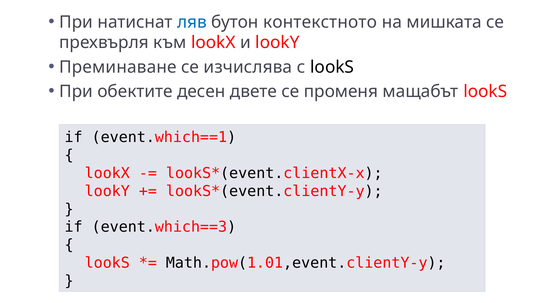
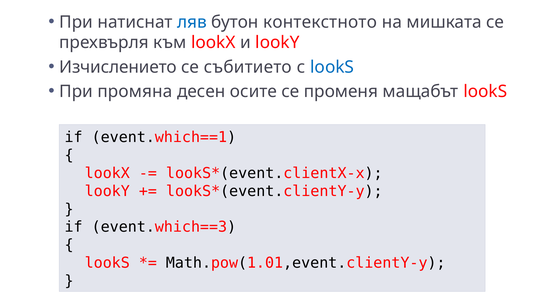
Преминаване: Преминаване -> Изчислението
изчислява: изчислява -> събитието
lookS at (332, 67) colour: black -> blue
обектите: обектите -> промяна
двете: двете -> осите
